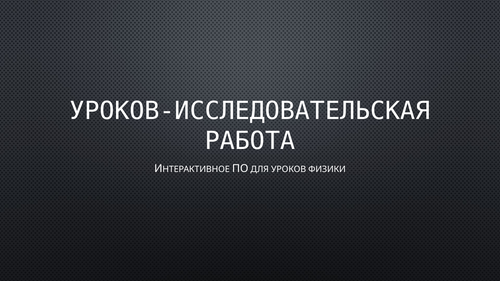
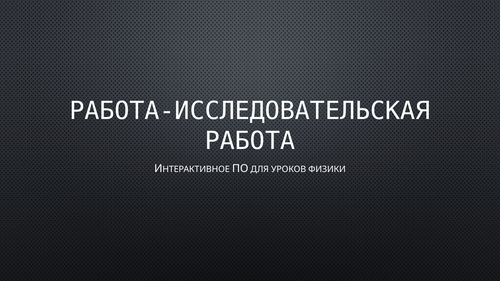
УРОКОВ-ИССЛЕДОВАТЕЛЬСКАЯ: УРОКОВ-ИССЛЕДОВАТЕЛЬСКАЯ -> РАБОТА-ИССЛЕДОВАТЕЛЬСКАЯ
